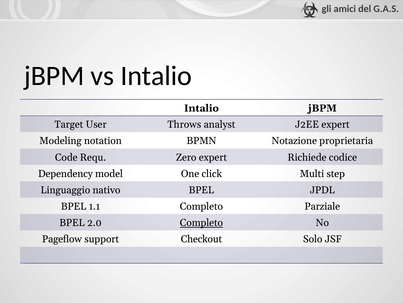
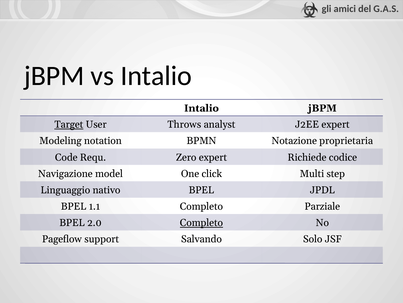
Target underline: none -> present
Dependency: Dependency -> Navigazione
Checkout: Checkout -> Salvando
